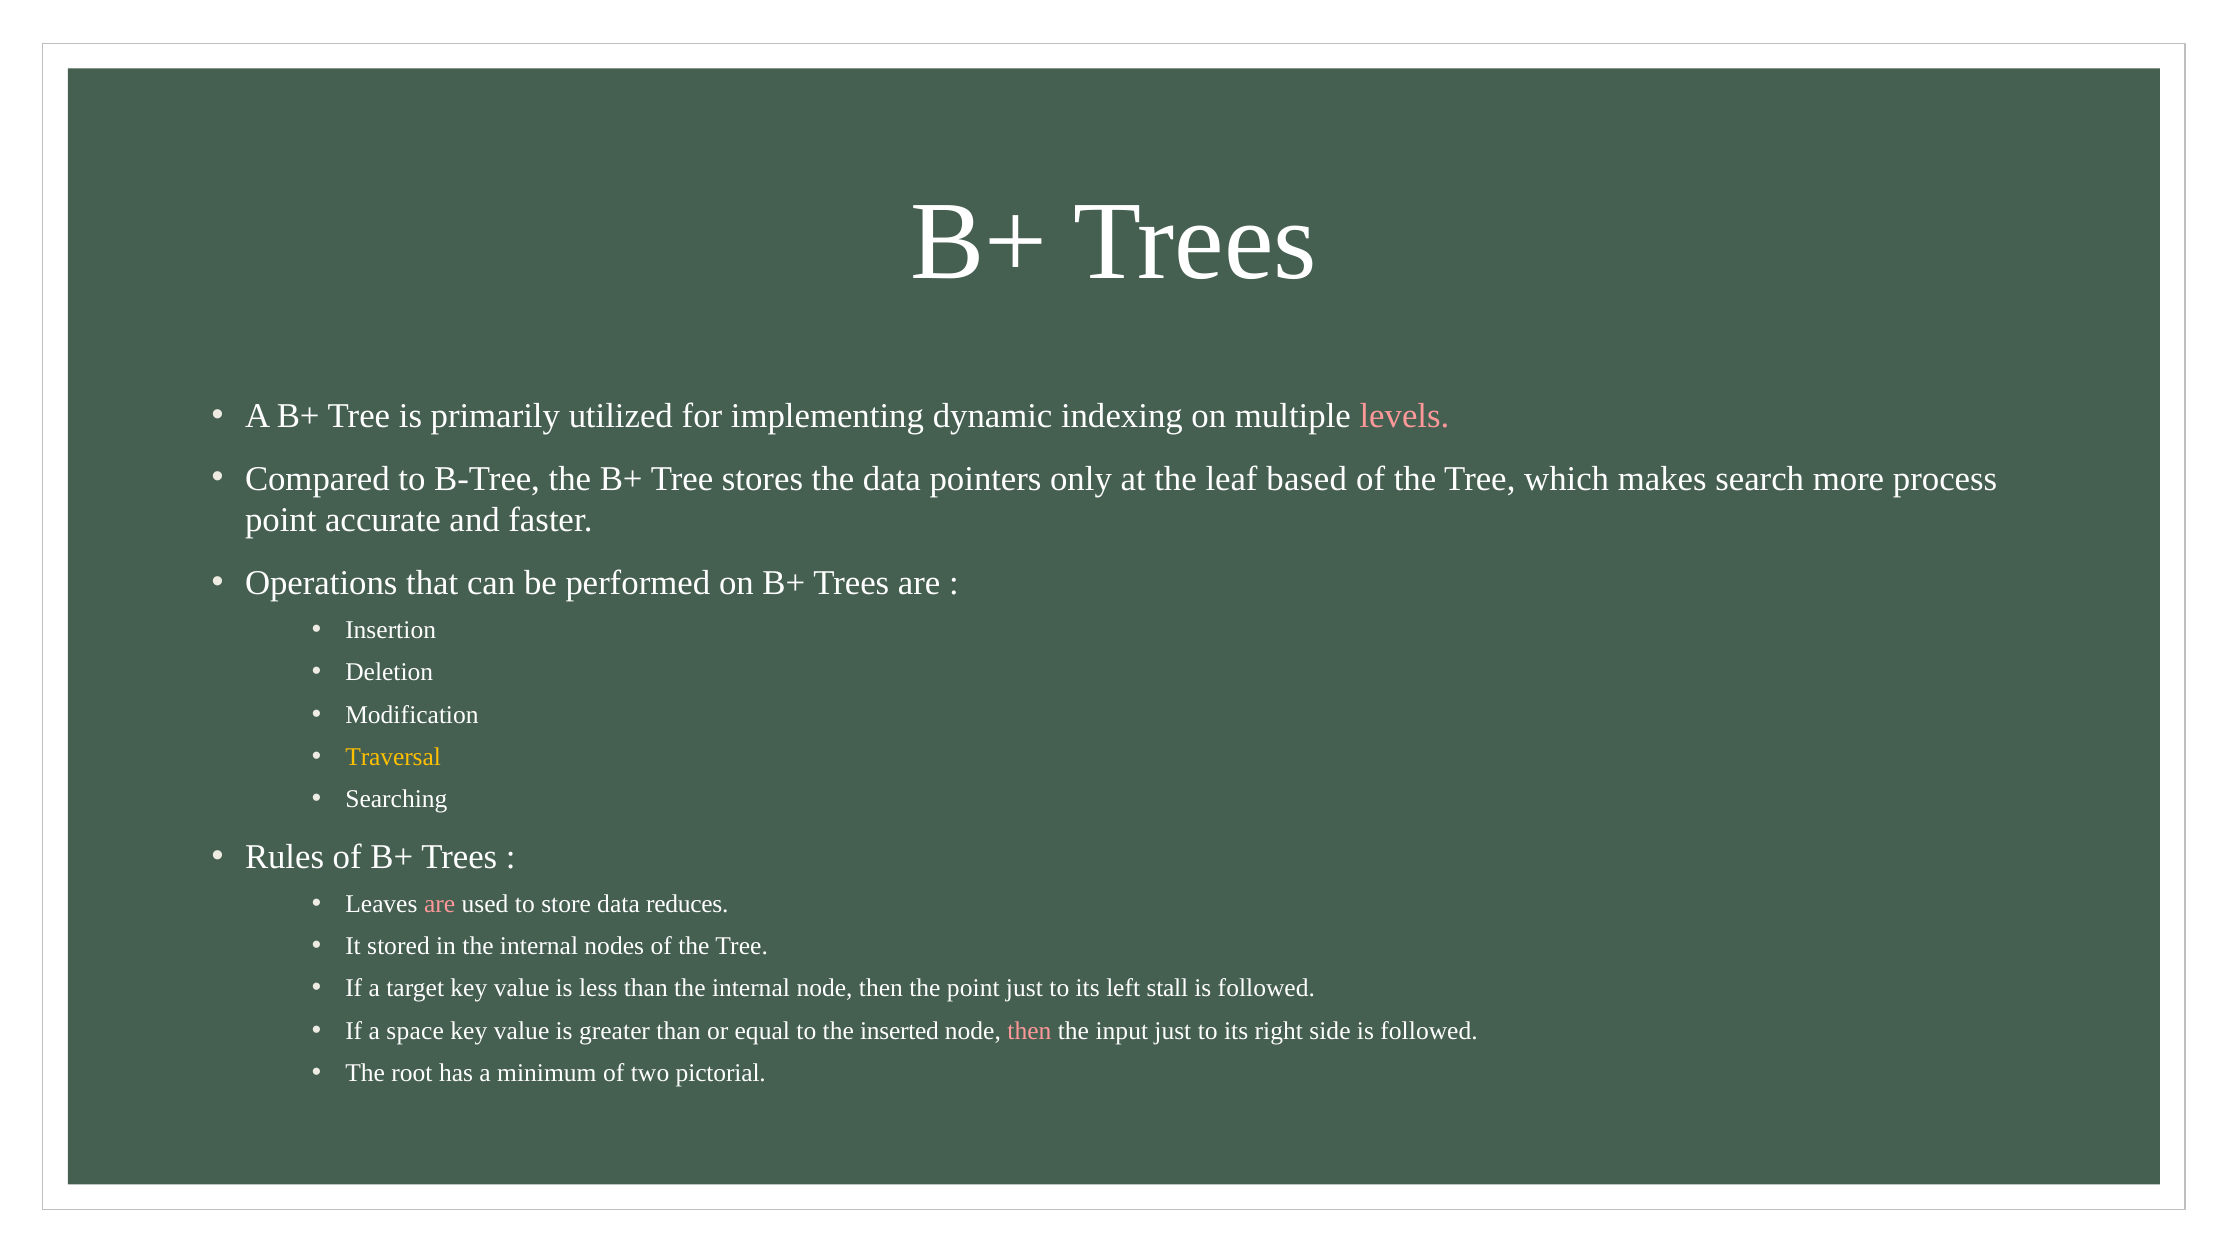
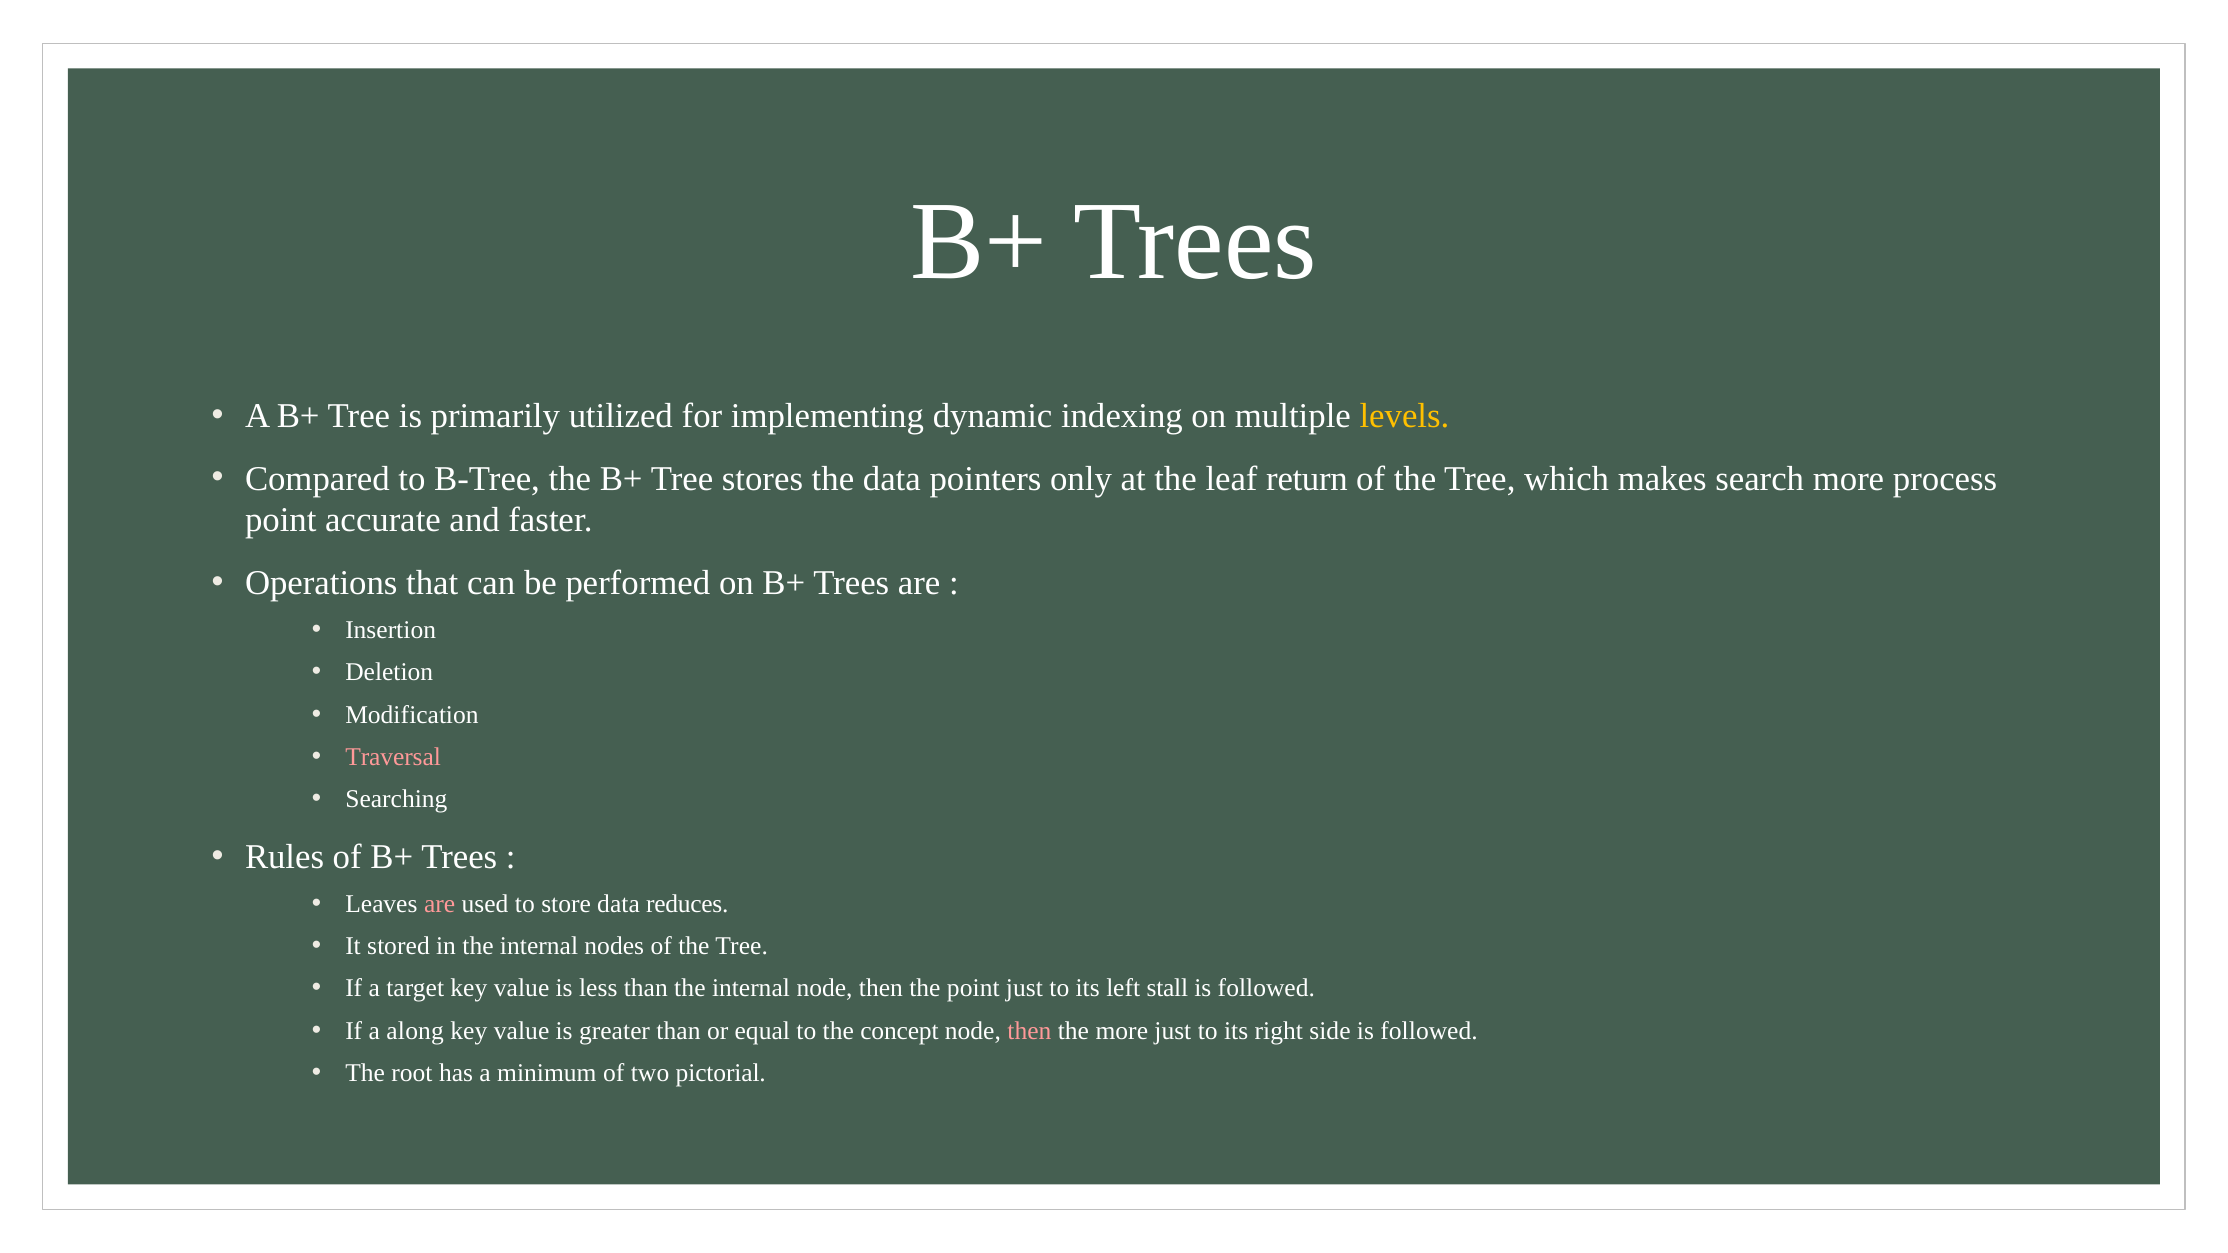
levels colour: pink -> yellow
based: based -> return
Traversal colour: yellow -> pink
space: space -> along
inserted: inserted -> concept
the input: input -> more
